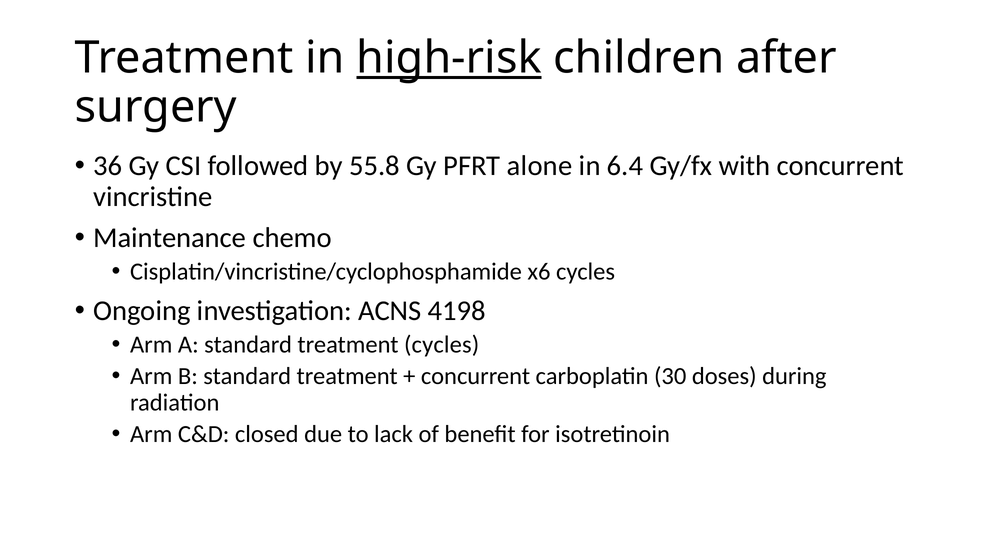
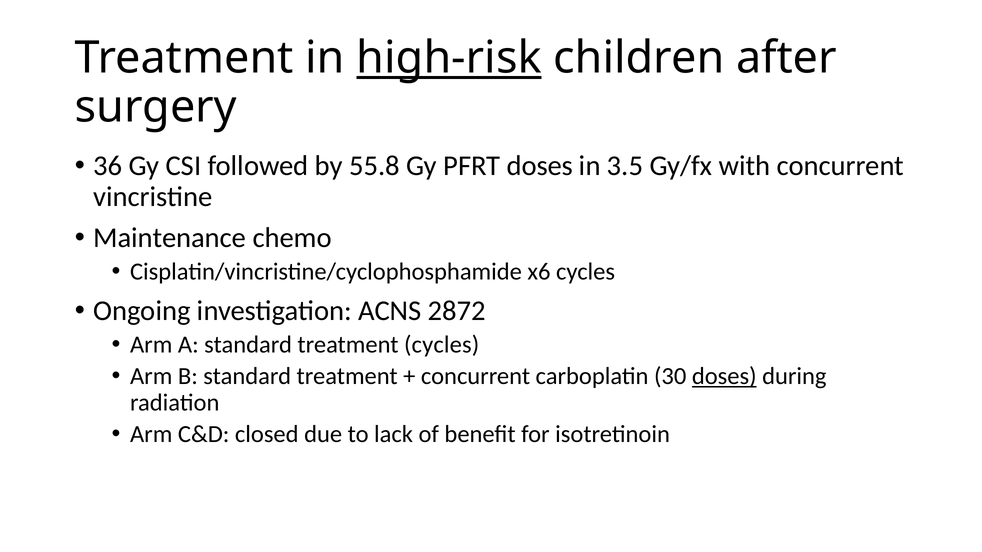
PFRT alone: alone -> doses
6.4: 6.4 -> 3.5
4198: 4198 -> 2872
doses at (724, 376) underline: none -> present
